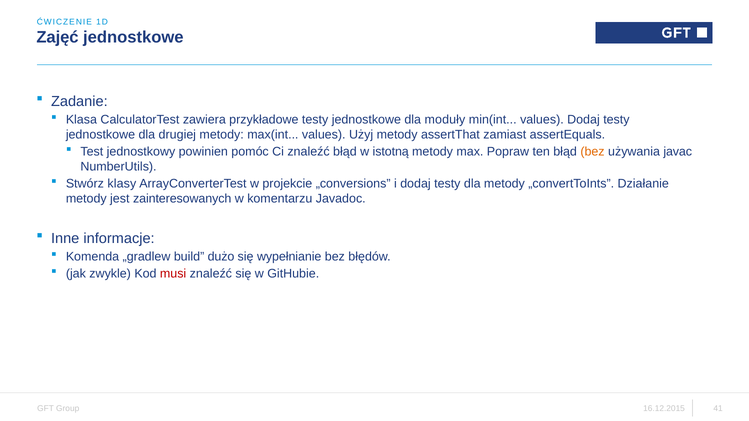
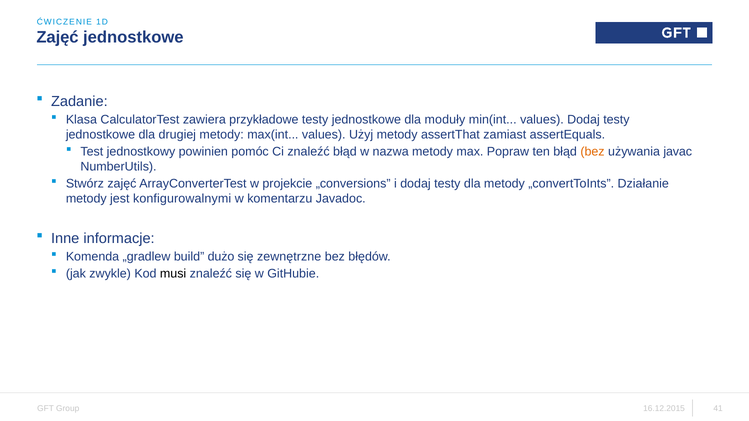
istotną: istotną -> nazwa
Stwórz klasy: klasy -> zajęć
zainteresowanych: zainteresowanych -> konfigurowalnymi
wypełnianie: wypełnianie -> zewnętrzne
musi colour: red -> black
